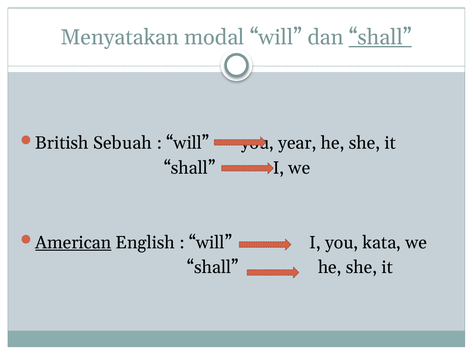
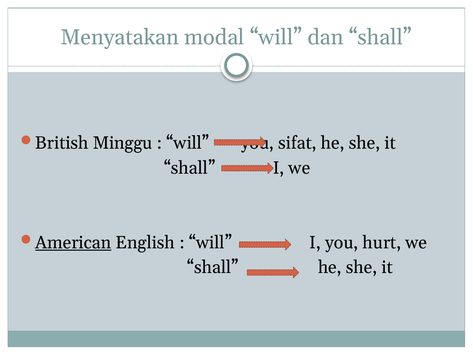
shall at (380, 37) underline: present -> none
Sebuah: Sebuah -> Minggu
year: year -> sifat
kata: kata -> hurt
